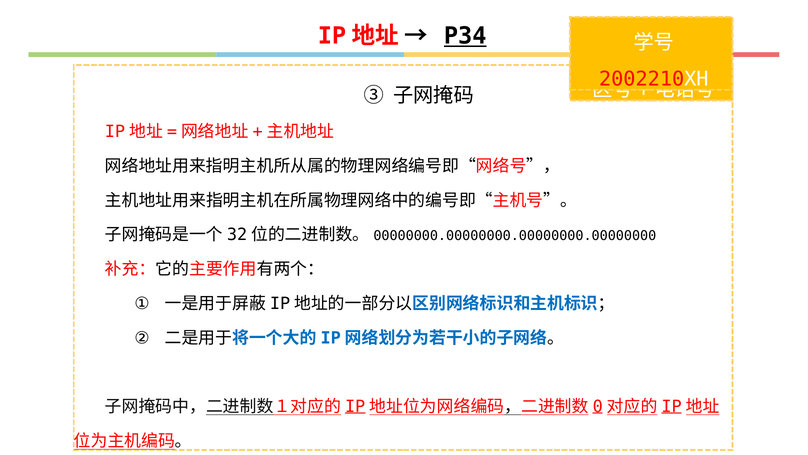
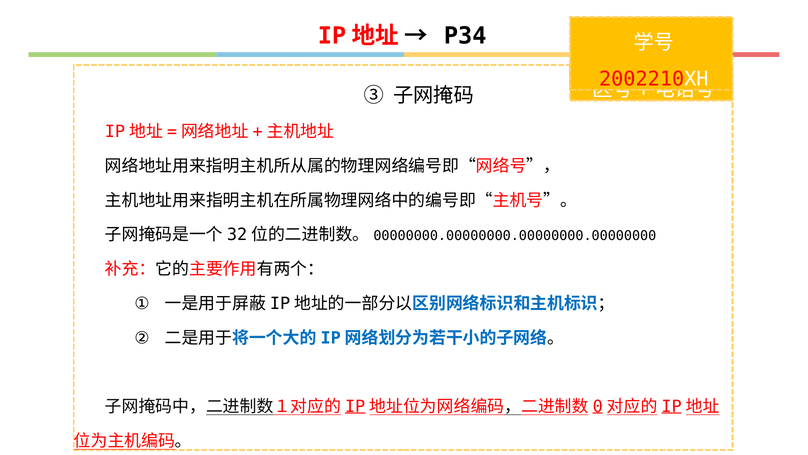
P34 underline: present -> none
